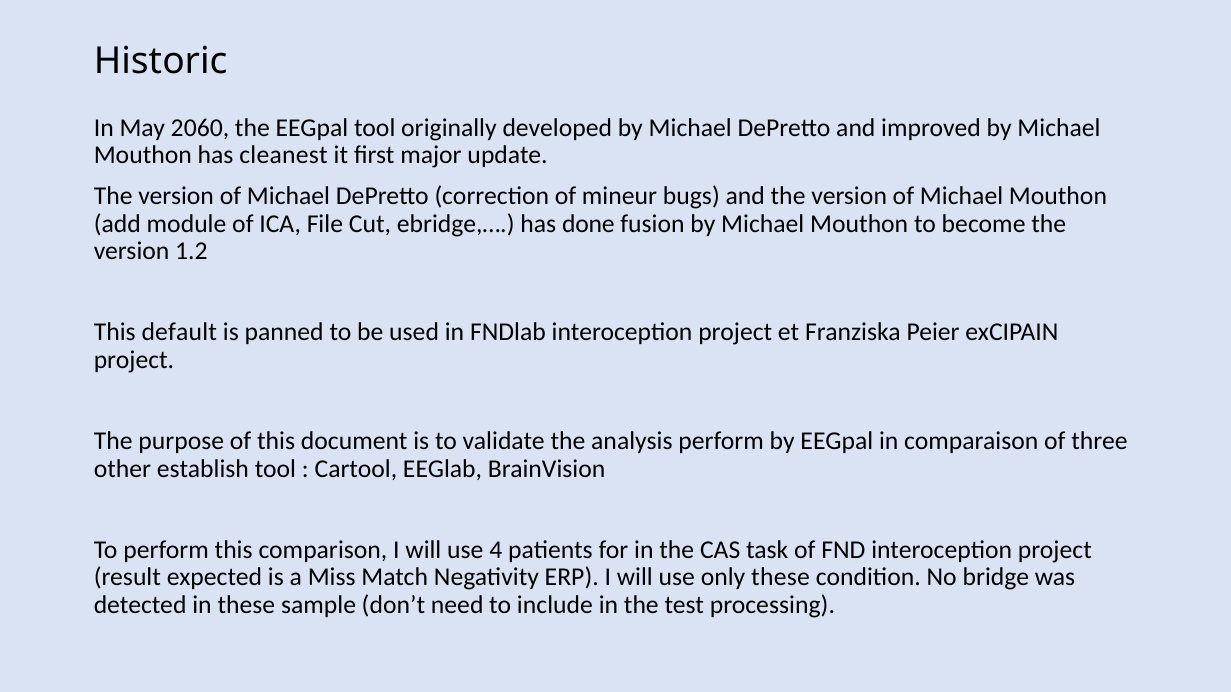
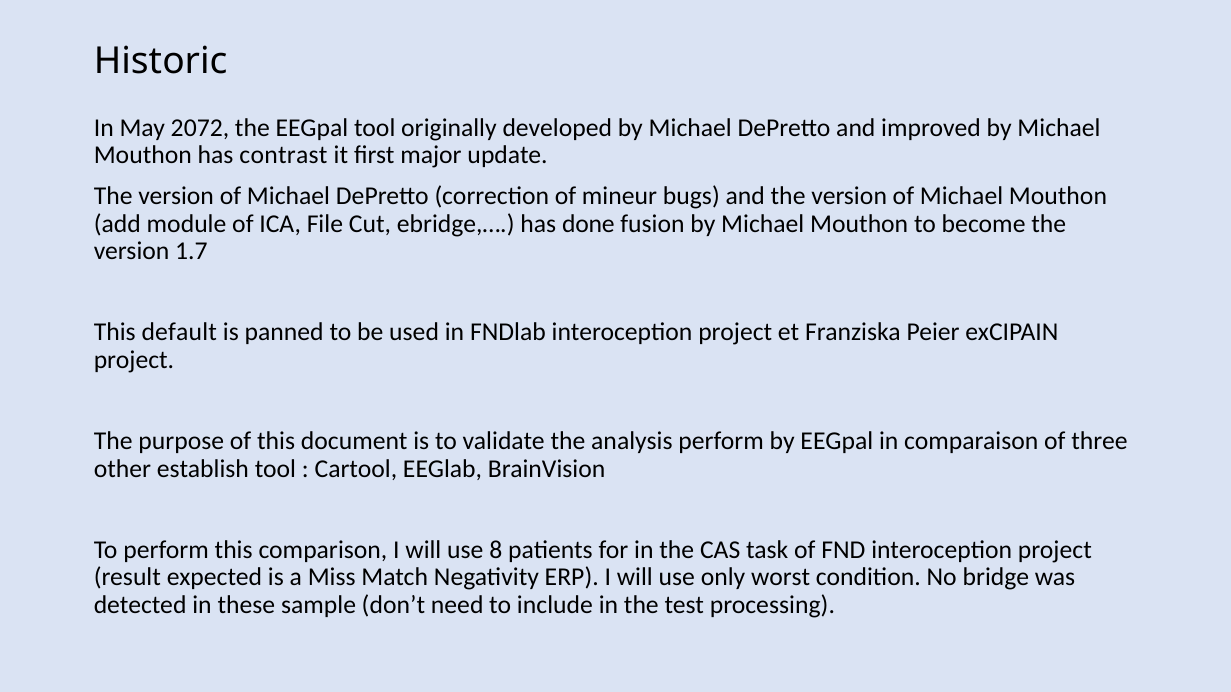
2060: 2060 -> 2072
cleanest: cleanest -> contrast
1.2: 1.2 -> 1.7
4: 4 -> 8
only these: these -> worst
